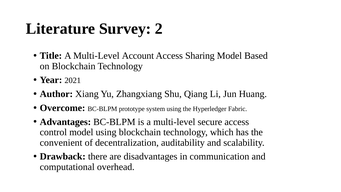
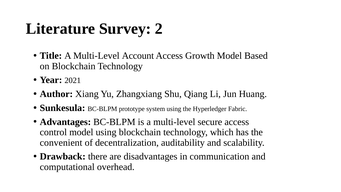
Sharing: Sharing -> Growth
Overcome: Overcome -> Sunkesula
